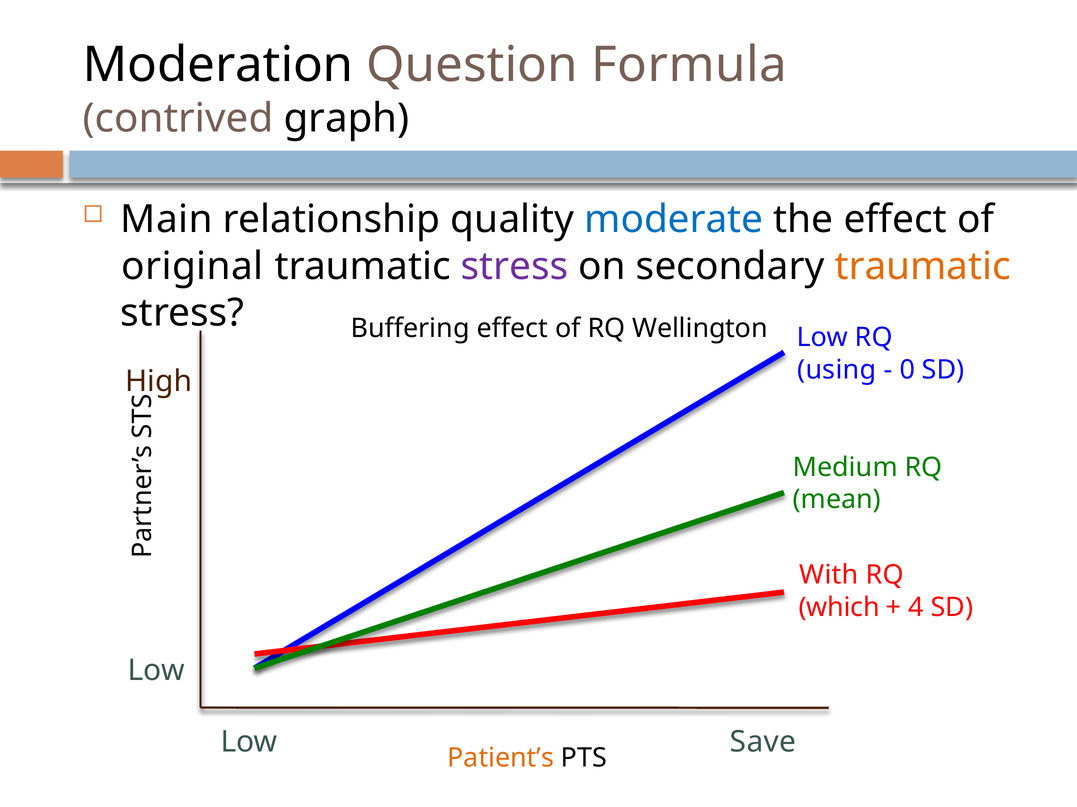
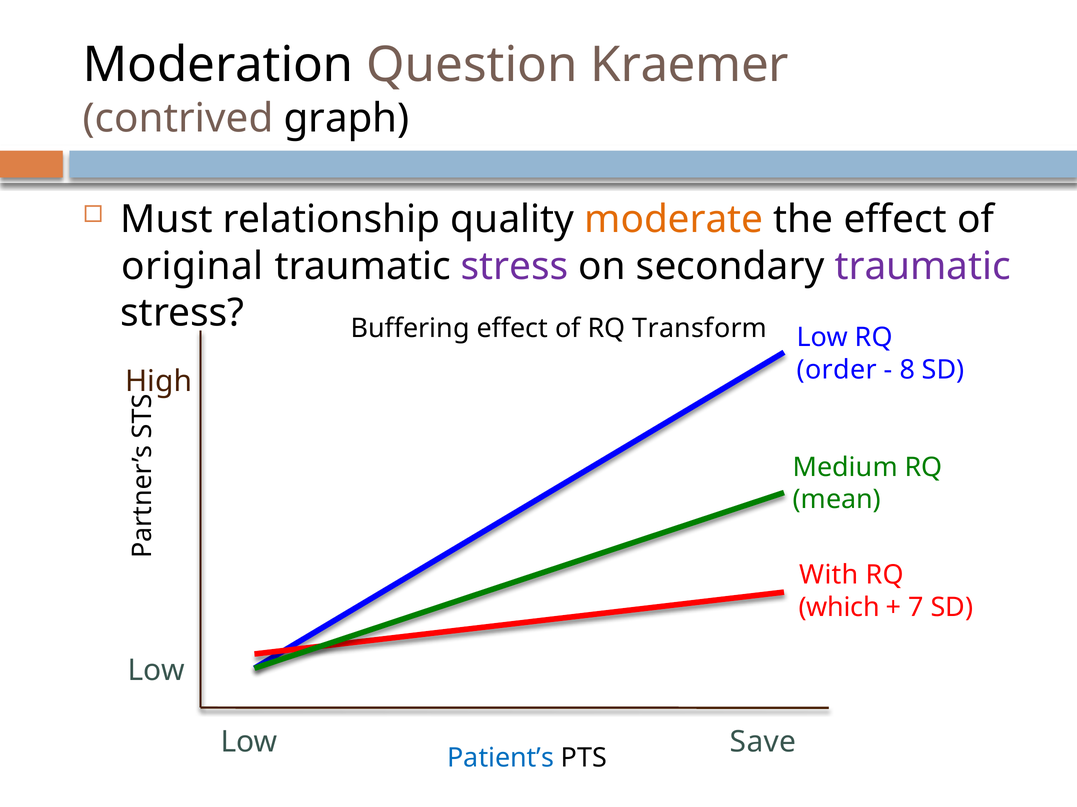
Formula: Formula -> Kraemer
Main: Main -> Must
moderate colour: blue -> orange
traumatic at (923, 266) colour: orange -> purple
Wellington: Wellington -> Transform
using: using -> order
0: 0 -> 8
4: 4 -> 7
Patient’s colour: orange -> blue
